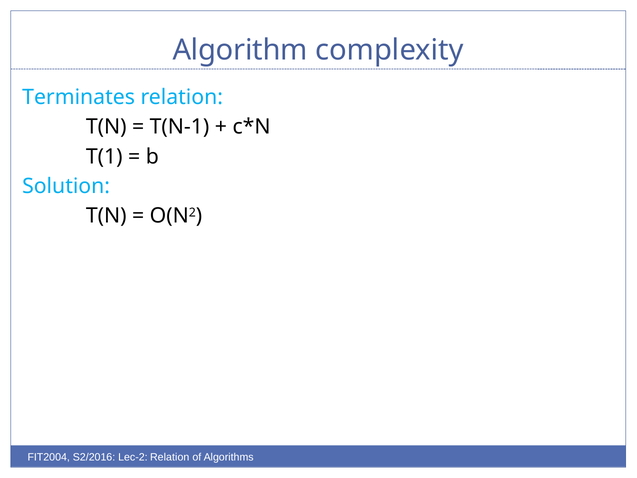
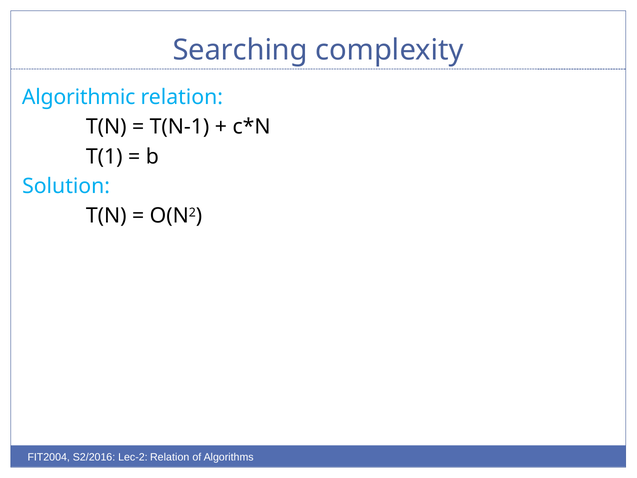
Algorithm: Algorithm -> Searching
Terminates: Terminates -> Algorithmic
